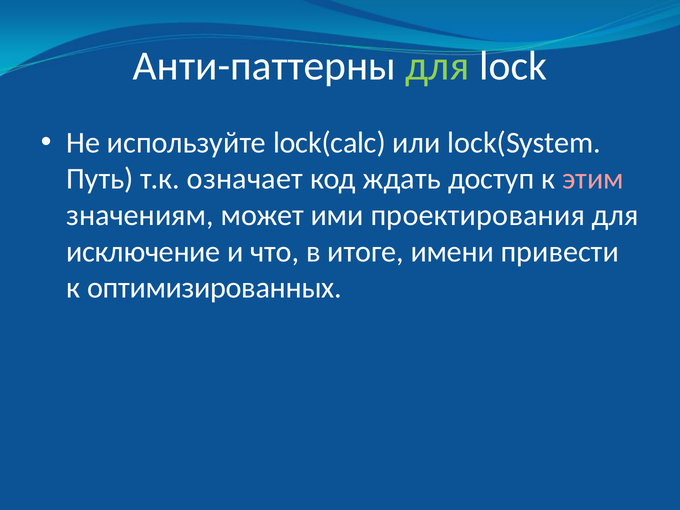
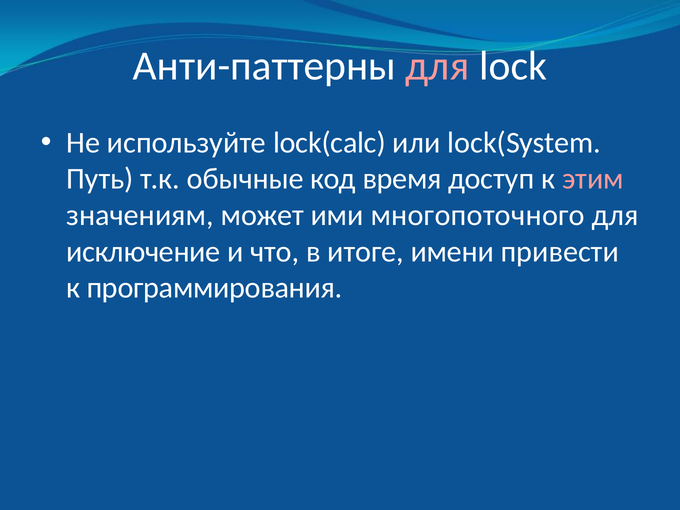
для at (437, 66) colour: light green -> pink
означает: означает -> обычные
ждать: ждать -> время
проектирования: проектирования -> многопоточного
оптимизированных: оптимизированных -> программирования
